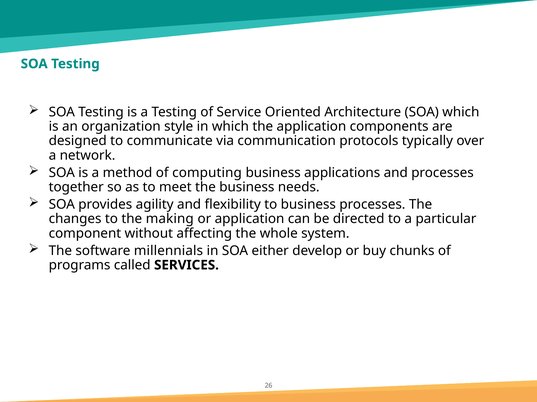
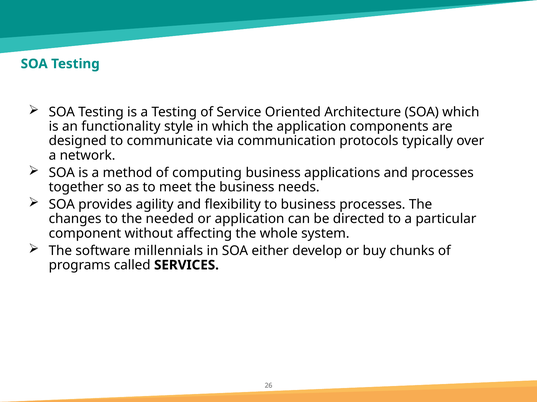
organization: organization -> functionality
making: making -> needed
